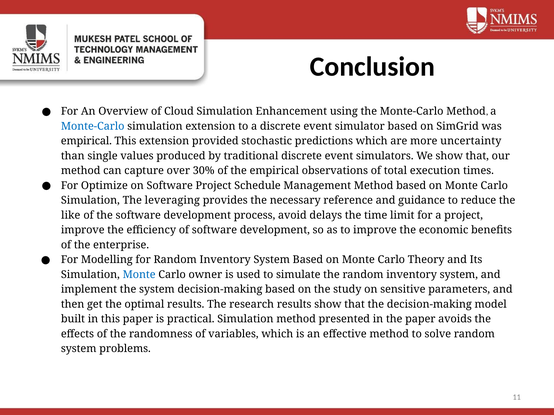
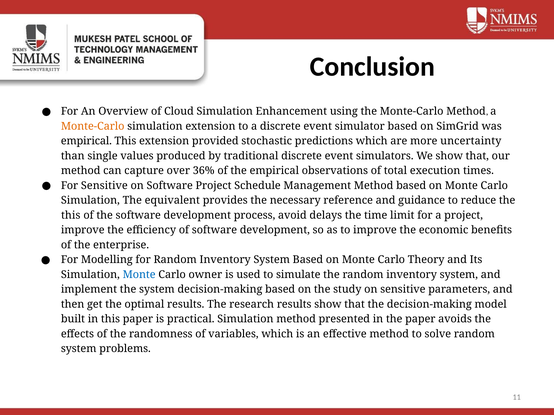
Monte-Carlo at (93, 126) colour: blue -> orange
30%: 30% -> 36%
For Optimize: Optimize -> Sensitive
leveraging: leveraging -> equivalent
like at (71, 215): like -> this
